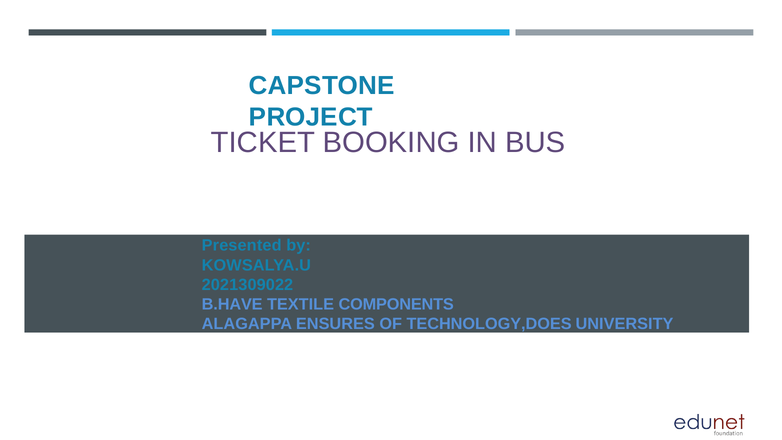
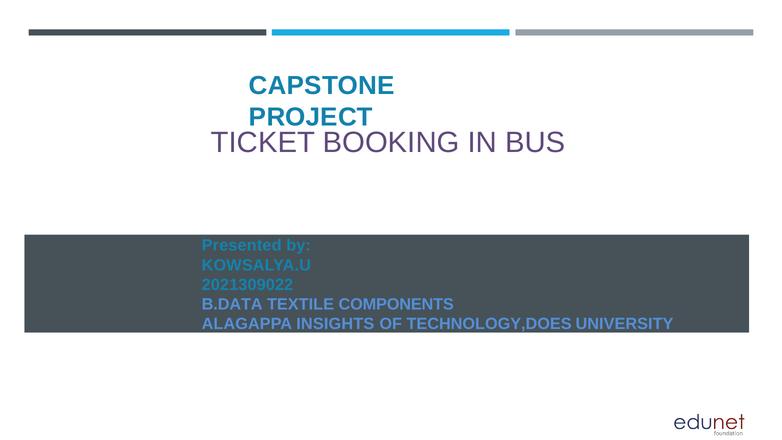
B.HAVE: B.HAVE -> B.DATA
ENSURES: ENSURES -> INSIGHTS
